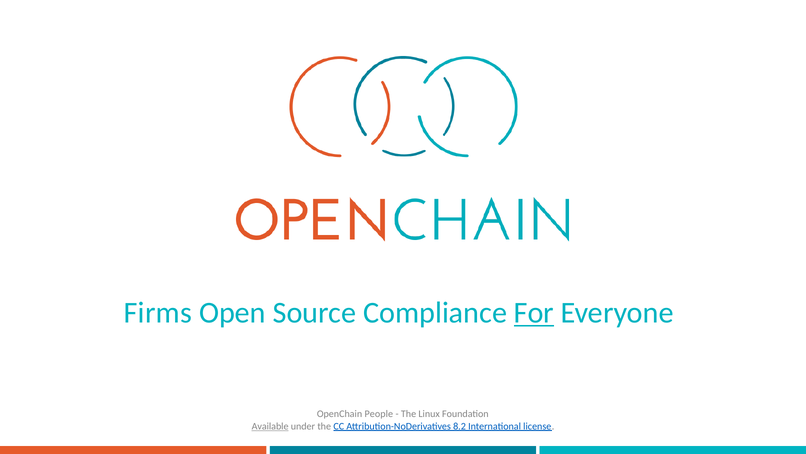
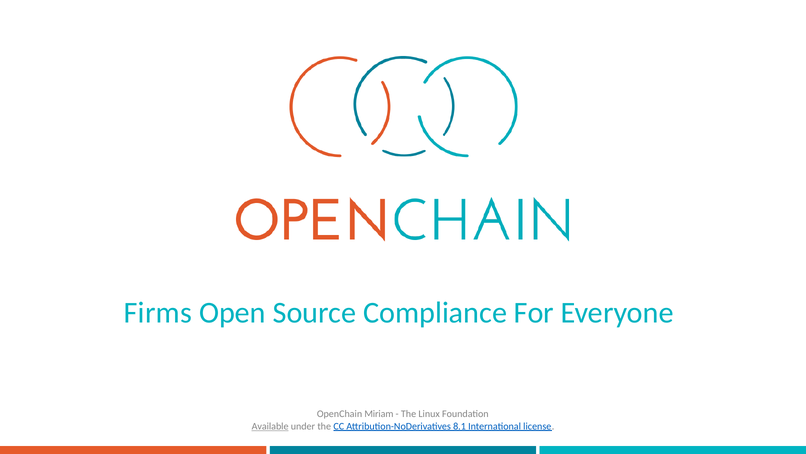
For underline: present -> none
People: People -> Miriam
8.2: 8.2 -> 8.1
